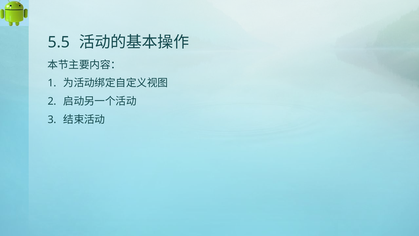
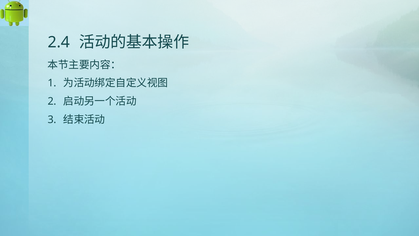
5.5: 5.5 -> 2.4
